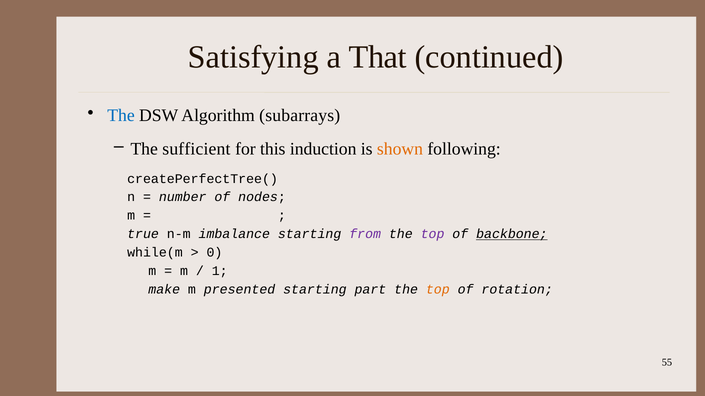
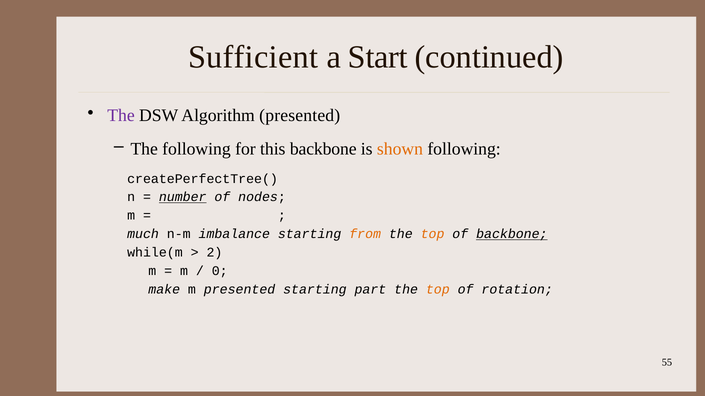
Satisfying: Satisfying -> Sufficient
That: That -> Start
The at (121, 116) colour: blue -> purple
Algorithm subarrays: subarrays -> presented
The sufficient: sufficient -> following
this induction: induction -> backbone
number underline: none -> present
true: true -> much
from colour: purple -> orange
top at (433, 234) colour: purple -> orange
0: 0 -> 2
1: 1 -> 0
